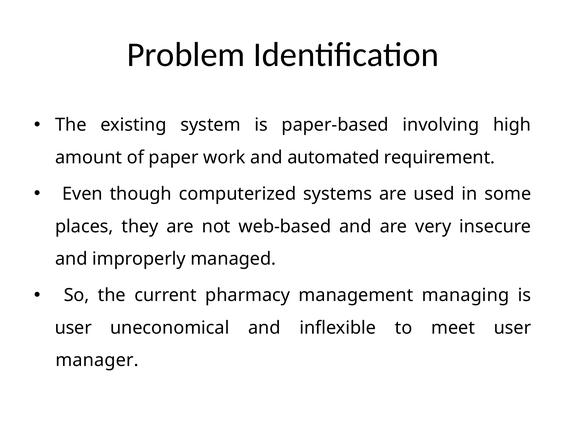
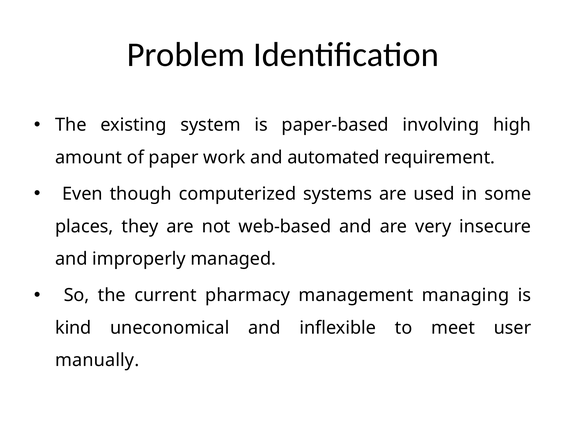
user at (73, 327): user -> kind
manager: manager -> manually
